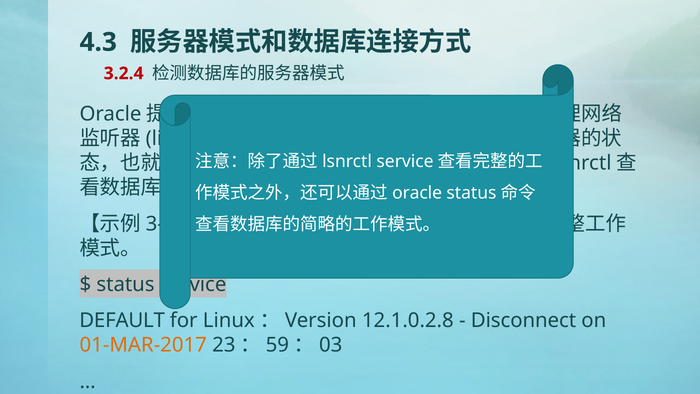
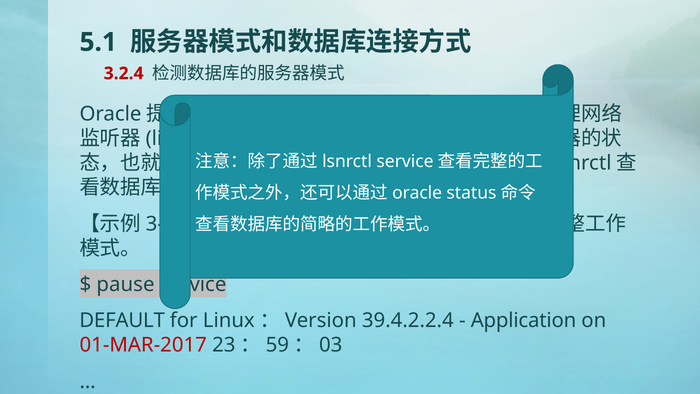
4.3: 4.3 -> 5.1
status at (126, 284): status -> pause
12.1.0.2.8: 12.1.0.2.8 -> 39.4.2.2.4
Disconnect: Disconnect -> Application
01-MAR-2017 colour: orange -> red
